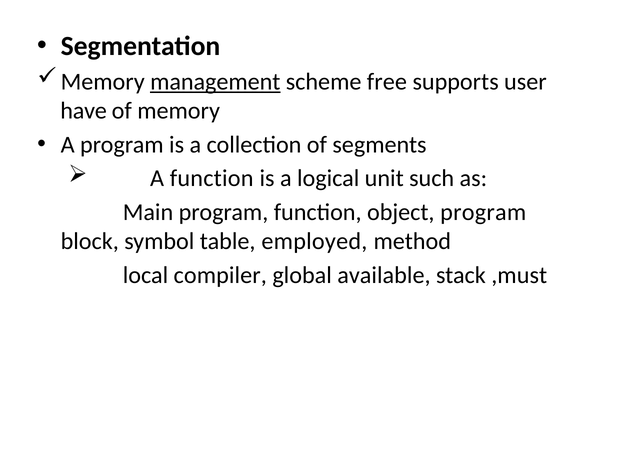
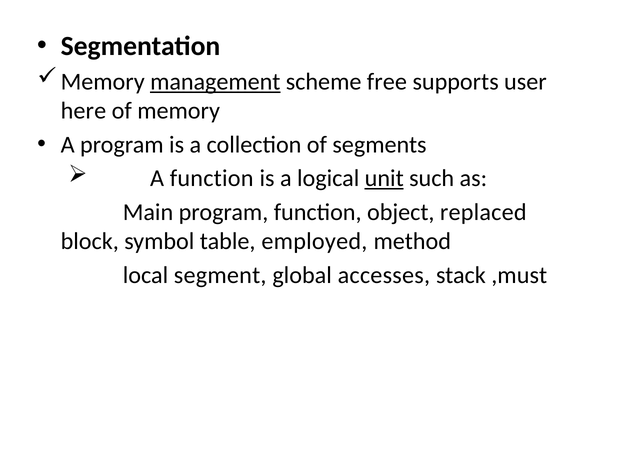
have: have -> here
unit underline: none -> present
object program: program -> replaced
compiler: compiler -> segment
available: available -> accesses
